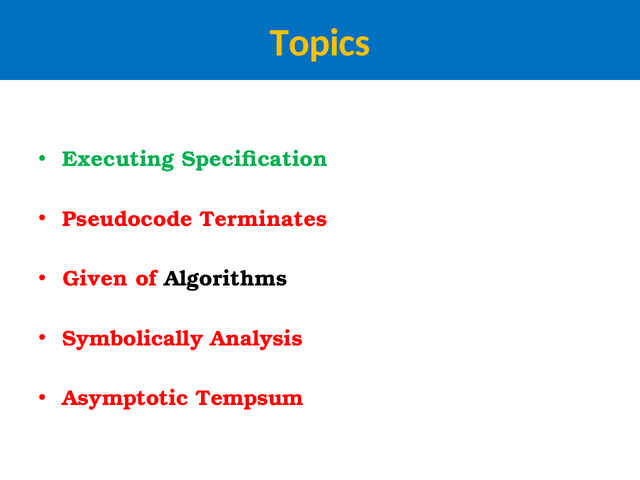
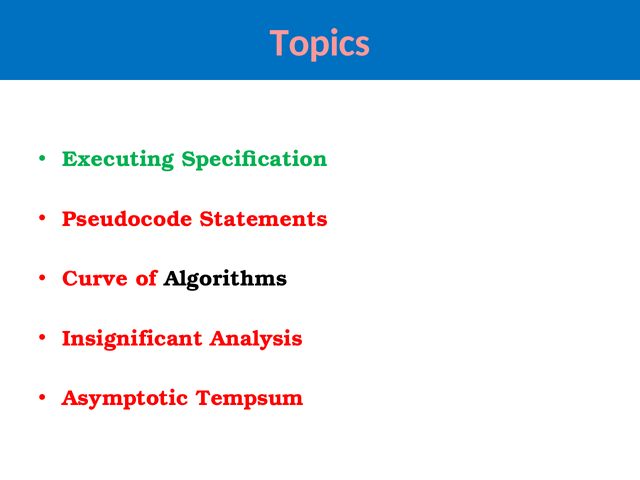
Topics colour: yellow -> pink
Terminates: Terminates -> Statements
Given: Given -> Curve
Symbolically: Symbolically -> Insignificant
